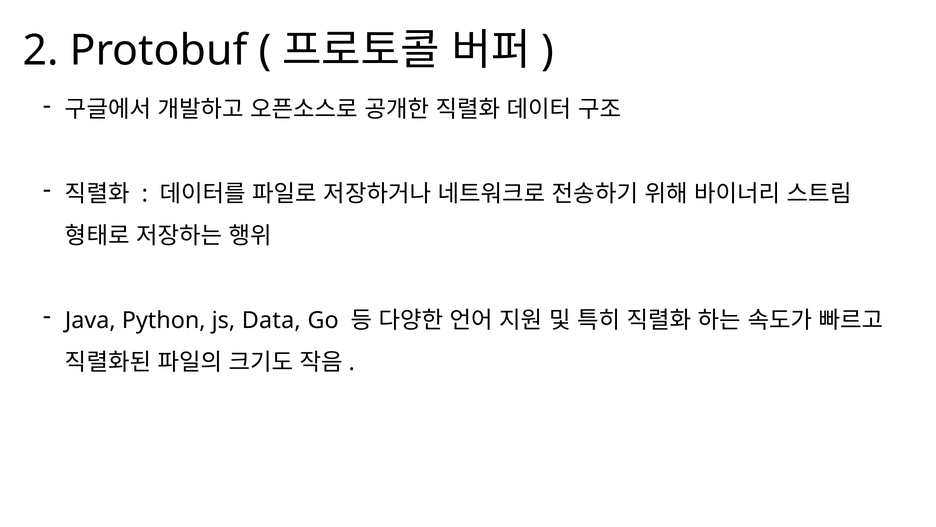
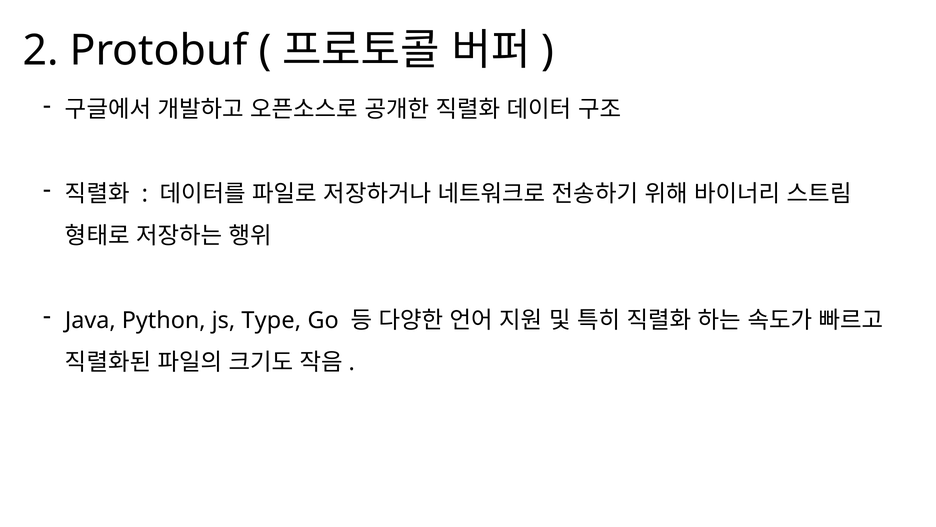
Data: Data -> Type
